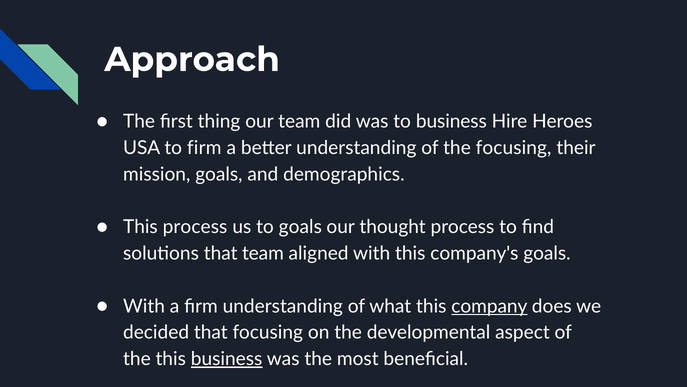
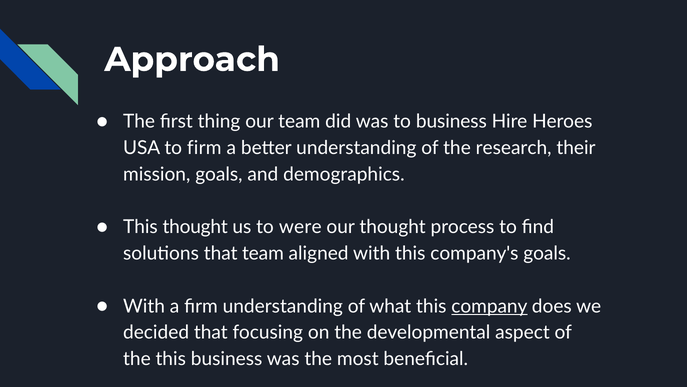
the focusing: focusing -> research
This process: process -> thought
to goals: goals -> were
business at (227, 358) underline: present -> none
